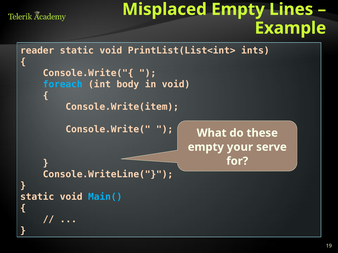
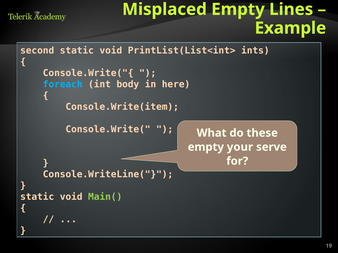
reader: reader -> second
in void: void -> here
Main( colour: light blue -> light green
